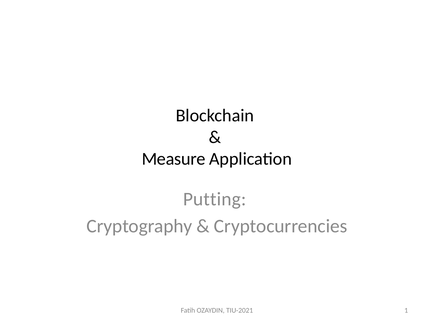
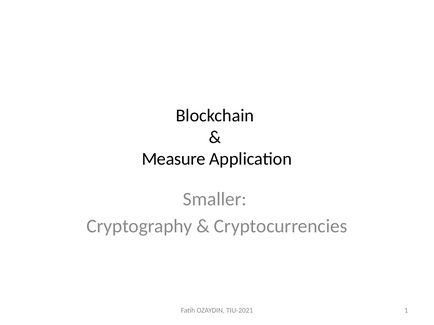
Putting: Putting -> Smaller
